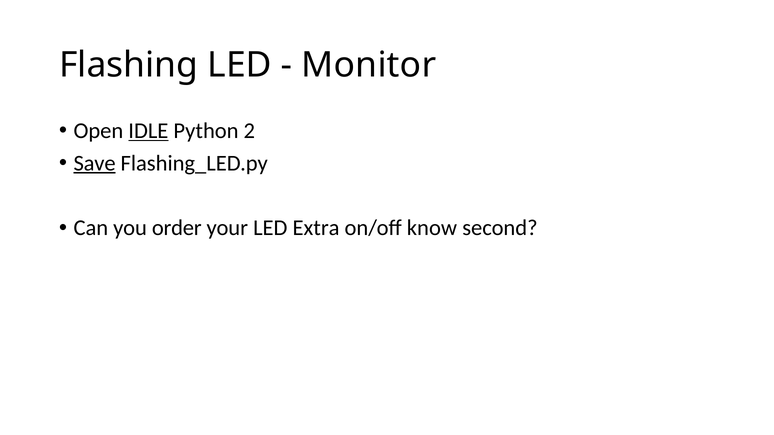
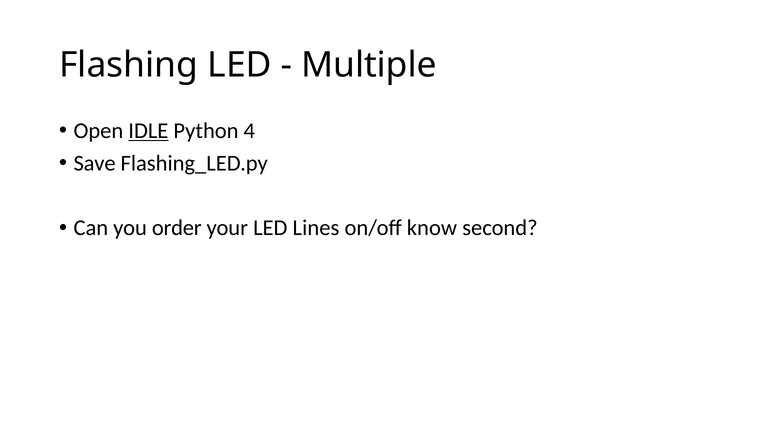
Monitor: Monitor -> Multiple
2: 2 -> 4
Save underline: present -> none
Extra: Extra -> Lines
